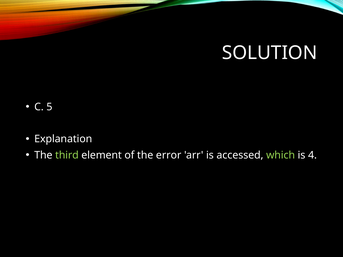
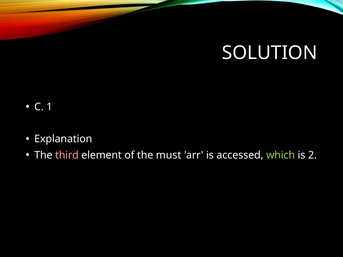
5: 5 -> 1
third colour: light green -> pink
error: error -> must
4: 4 -> 2
